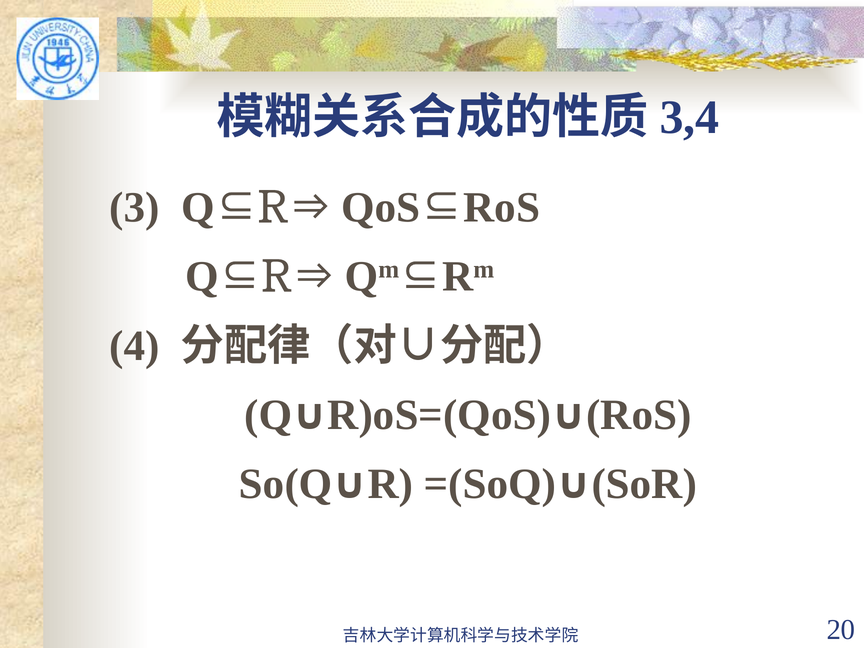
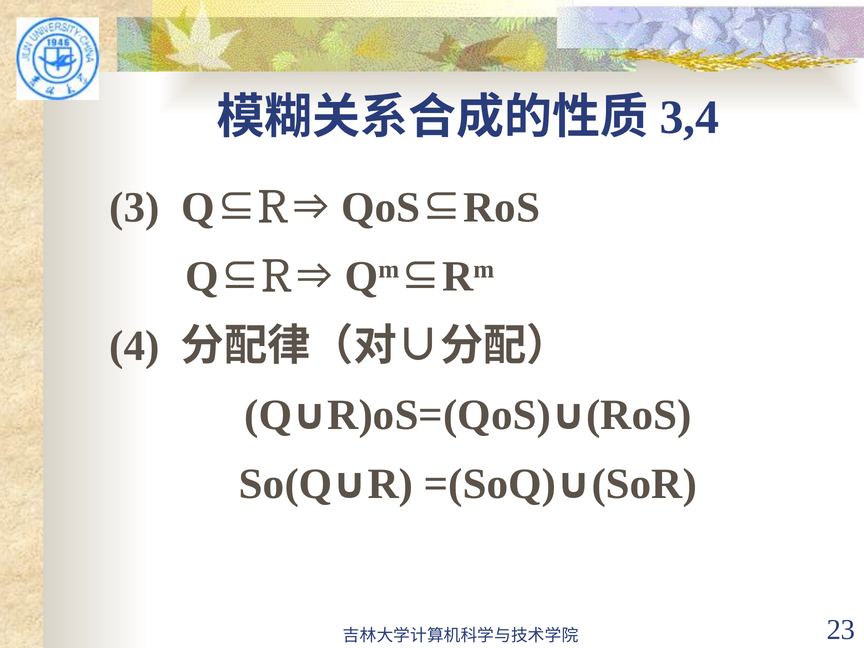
20: 20 -> 23
